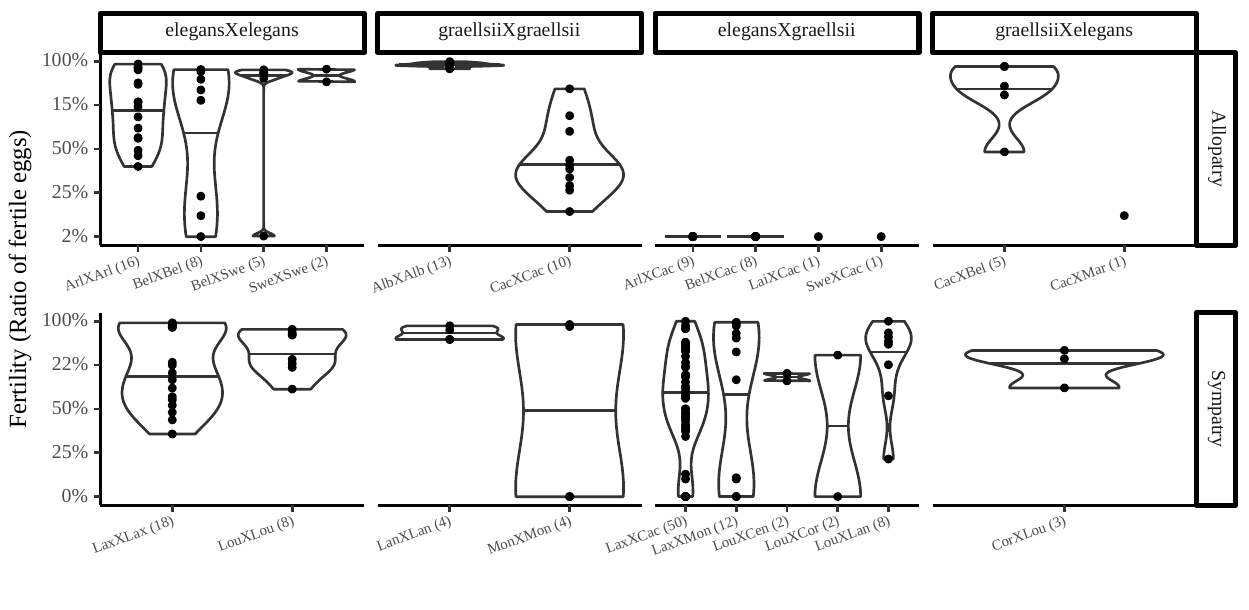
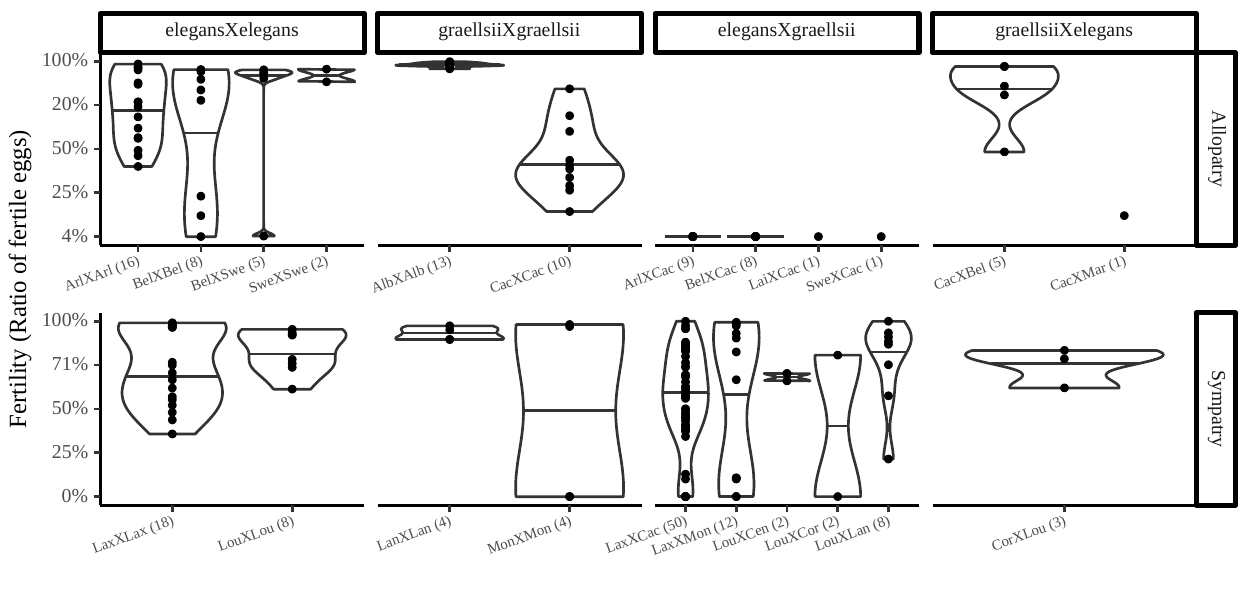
15%: 15% -> 20%
2%: 2% -> 4%
22%: 22% -> 71%
